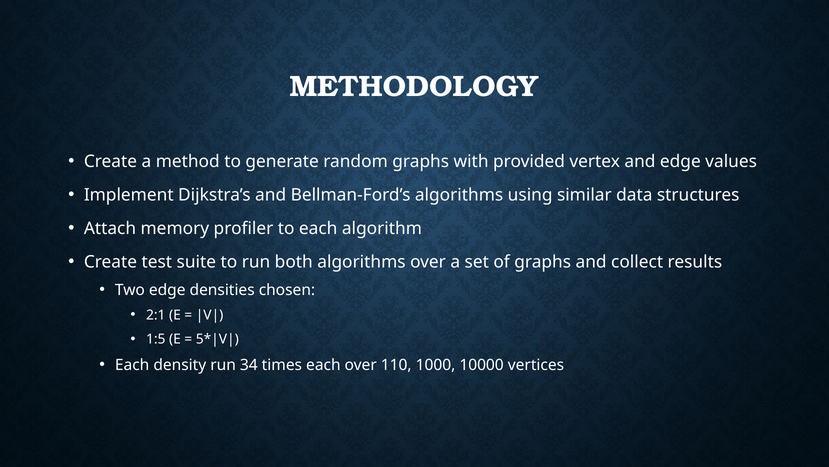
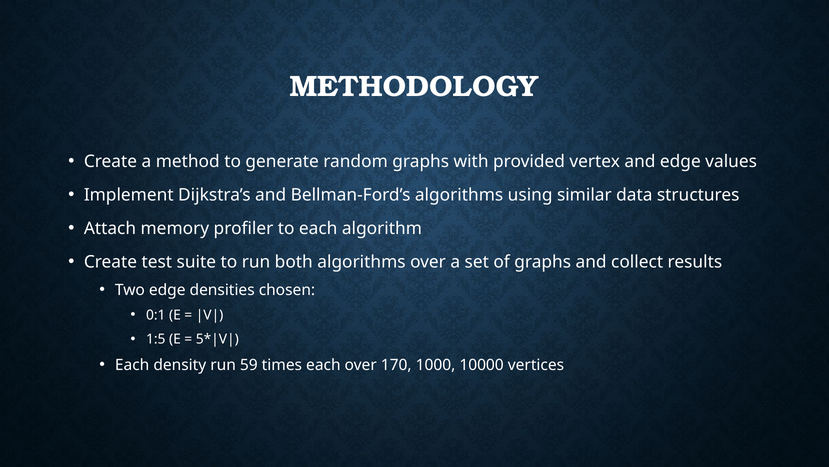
2:1: 2:1 -> 0:1
34: 34 -> 59
110: 110 -> 170
